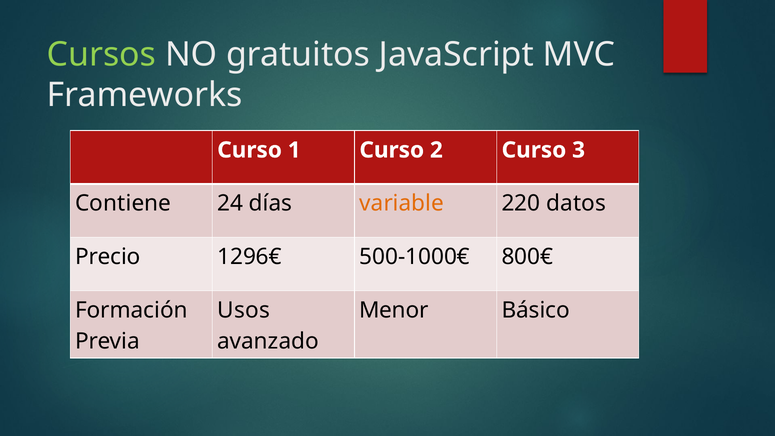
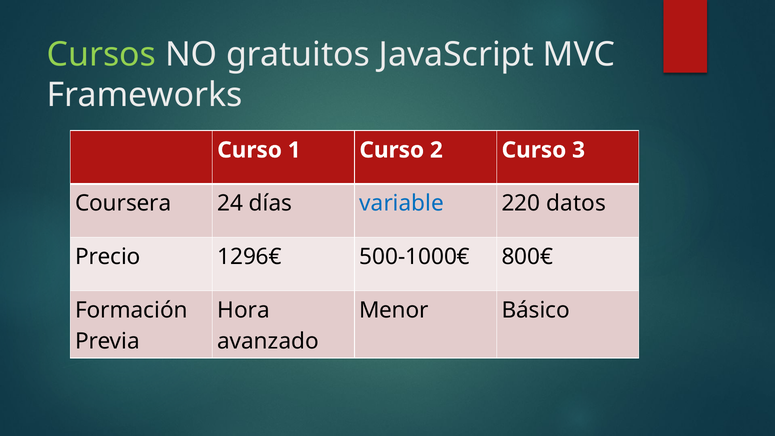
Contiene: Contiene -> Coursera
variable colour: orange -> blue
Usos: Usos -> Hora
